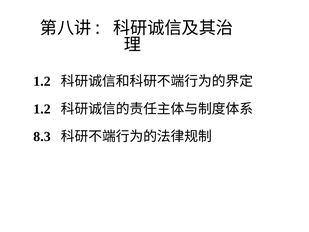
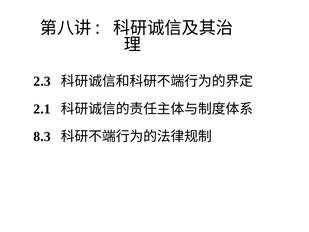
1.2 at (42, 81): 1.2 -> 2.3
1.2 at (42, 109): 1.2 -> 2.1
